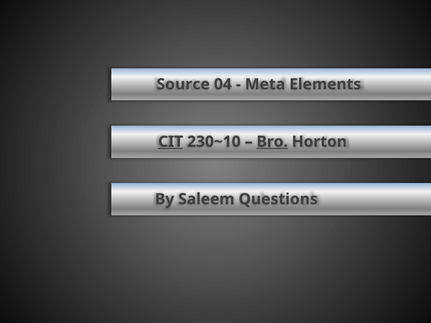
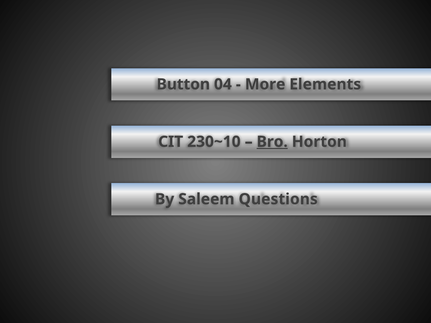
Source: Source -> Button
Meta: Meta -> More
CIT underline: present -> none
